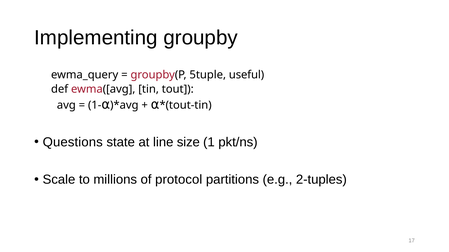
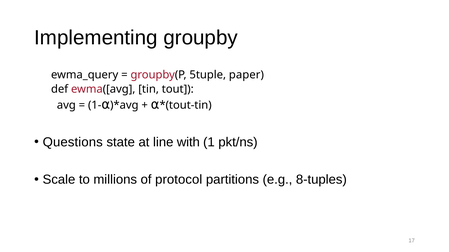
useful: useful -> paper
size: size -> with
2-tuples: 2-tuples -> 8-tuples
